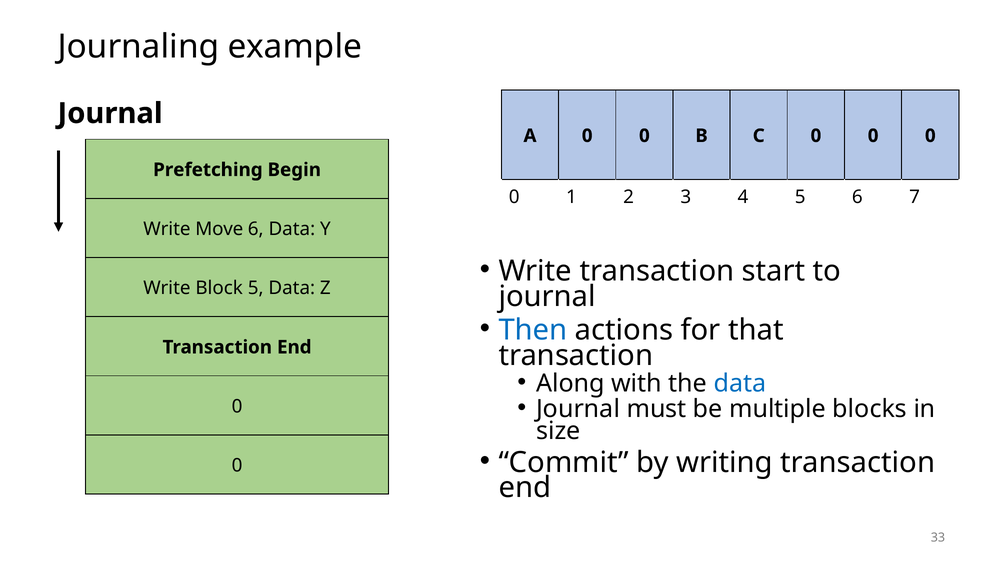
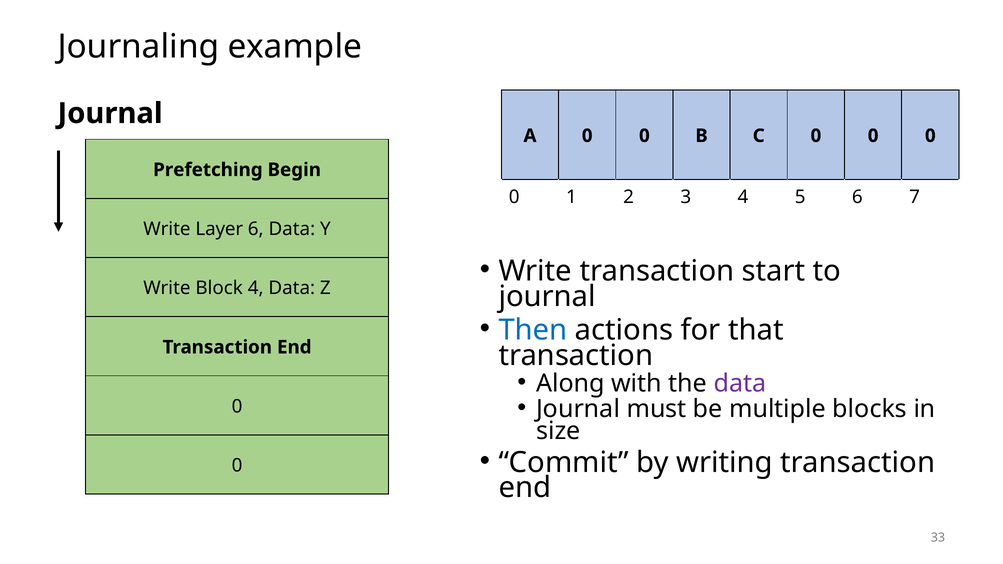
Move: Move -> Layer
Block 5: 5 -> 4
data at (740, 383) colour: blue -> purple
